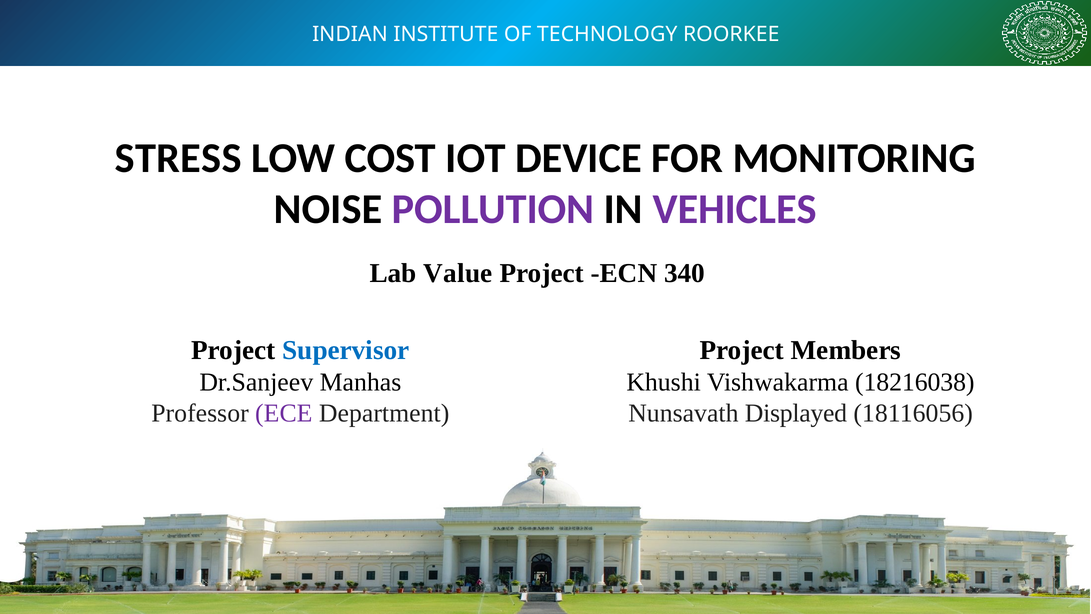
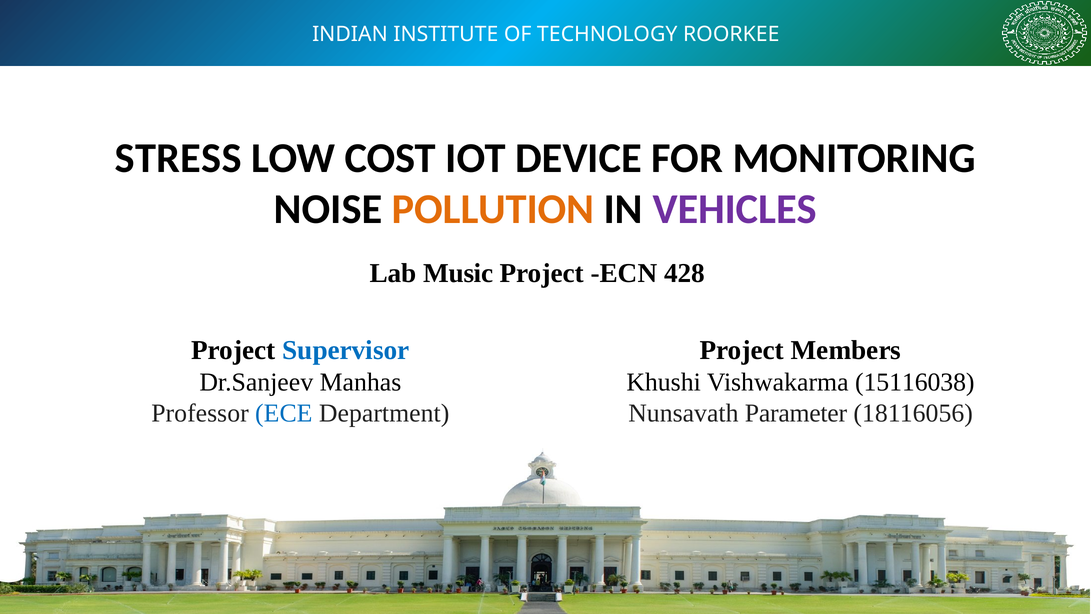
POLLUTION colour: purple -> orange
Value: Value -> Music
340: 340 -> 428
18216038: 18216038 -> 15116038
ECE colour: purple -> blue
Displayed: Displayed -> Parameter
